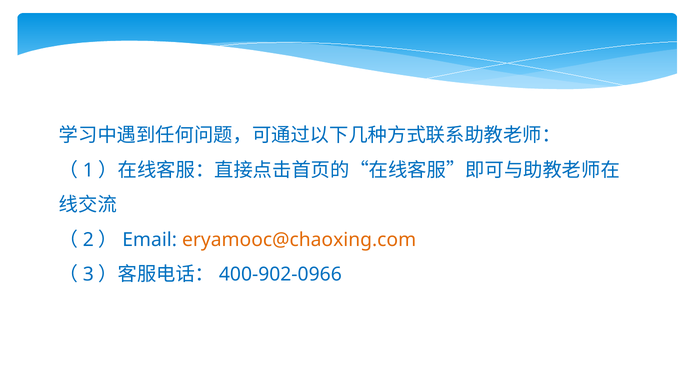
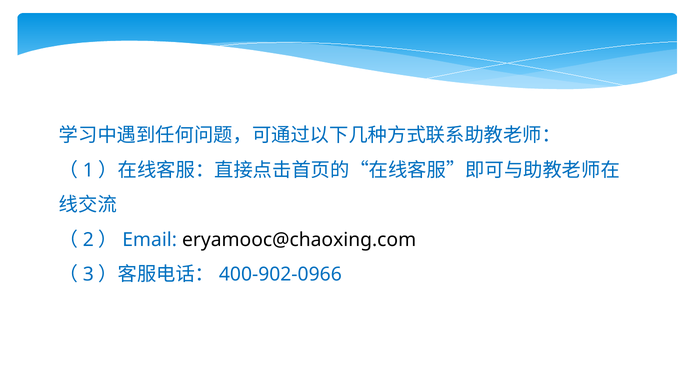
eryamooc@chaoxing.com colour: orange -> black
